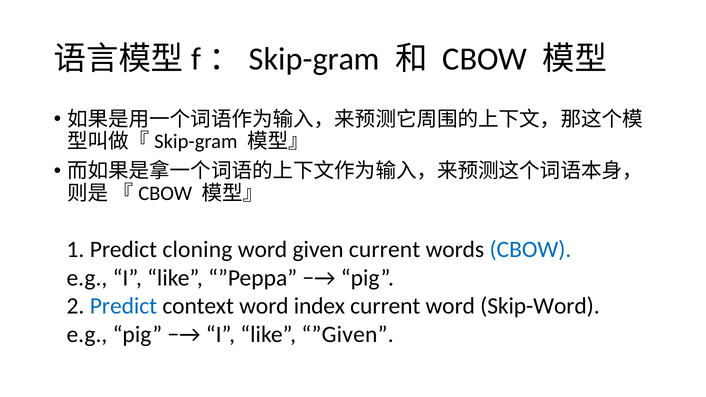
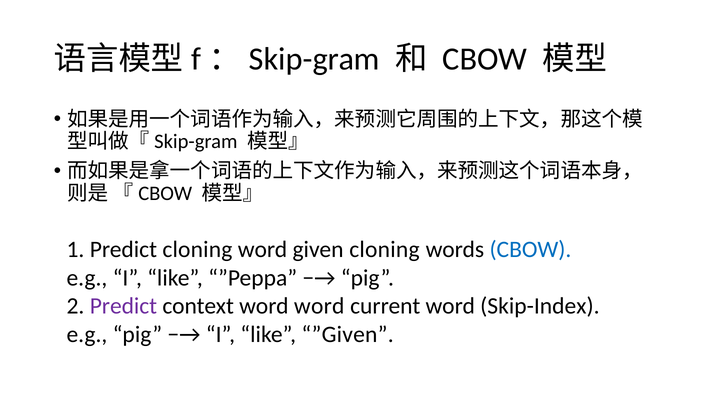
given current: current -> cloning
Predict at (123, 306) colour: blue -> purple
word index: index -> word
Skip-Word: Skip-Word -> Skip-Index
